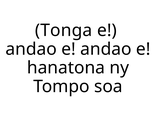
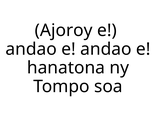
Tonga: Tonga -> Ajoroy
